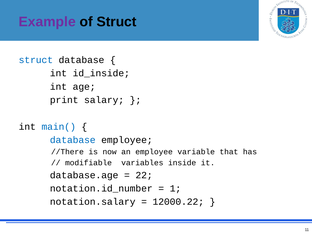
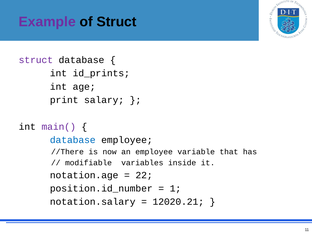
struct at (36, 60) colour: blue -> purple
id_inside: id_inside -> id_prints
main( colour: blue -> purple
database.age: database.age -> notation.age
notation.id_number: notation.id_number -> position.id_number
12000.22: 12000.22 -> 12020.21
